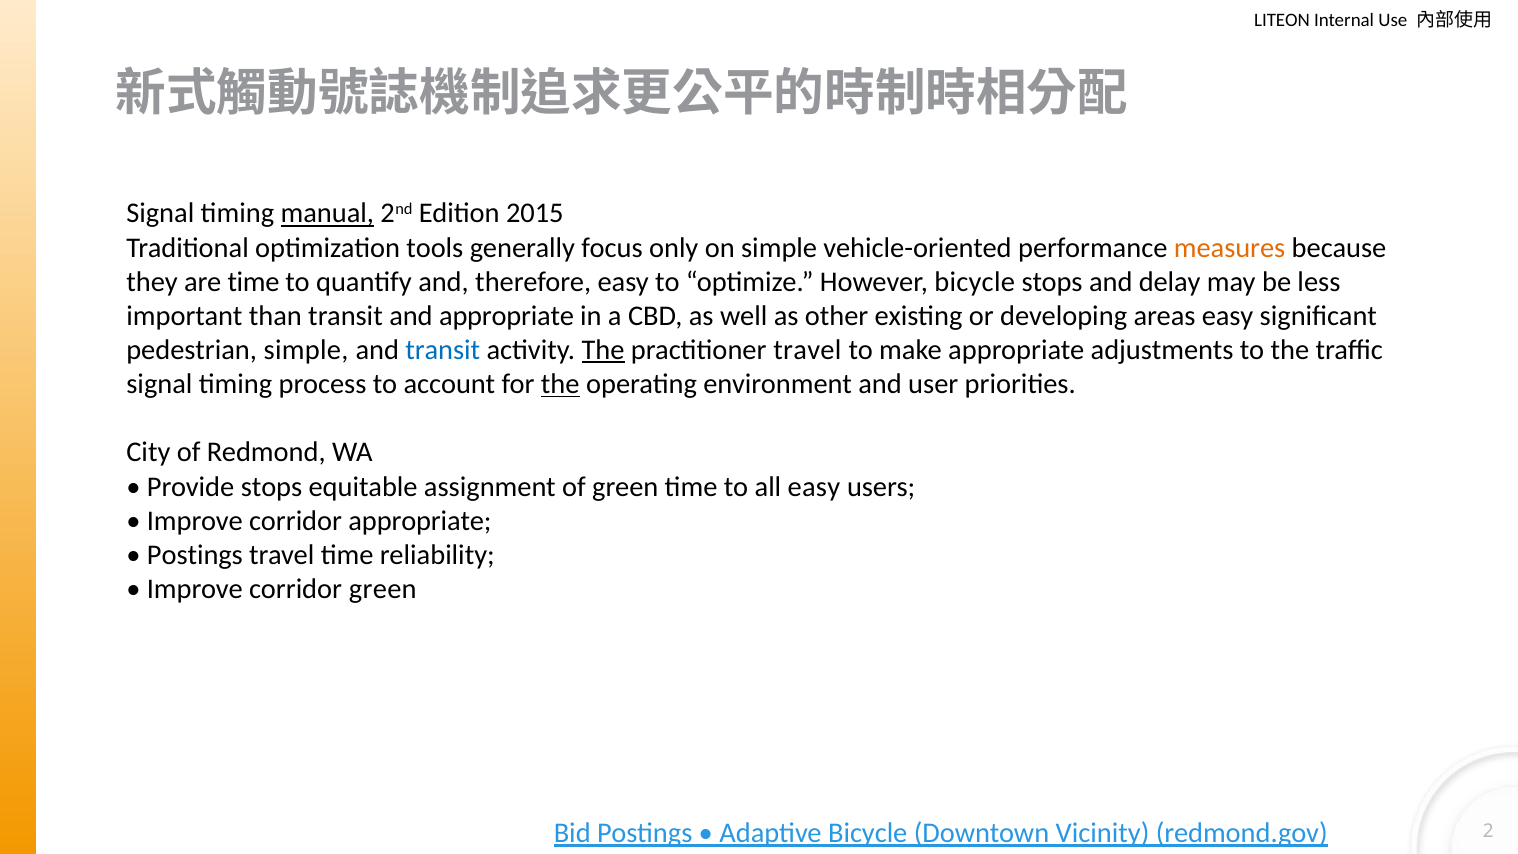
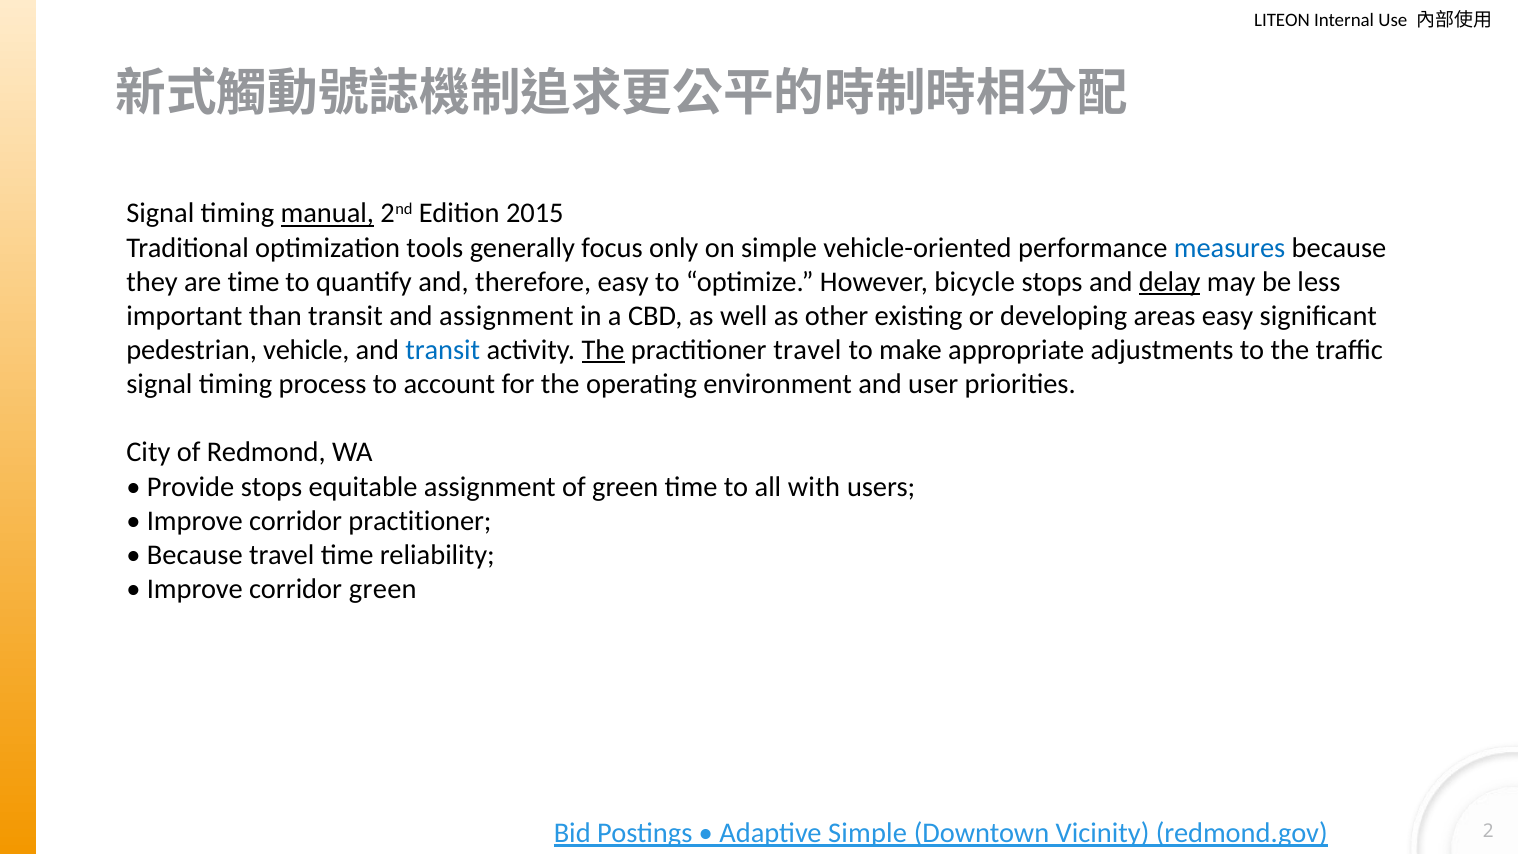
measures colour: orange -> blue
delay underline: none -> present
and appropriate: appropriate -> assignment
pedestrian simple: simple -> vehicle
the at (560, 384) underline: present -> none
all easy: easy -> with
corridor appropriate: appropriate -> practitioner
Postings at (195, 555): Postings -> Because
Adaptive Bicycle: Bicycle -> Simple
